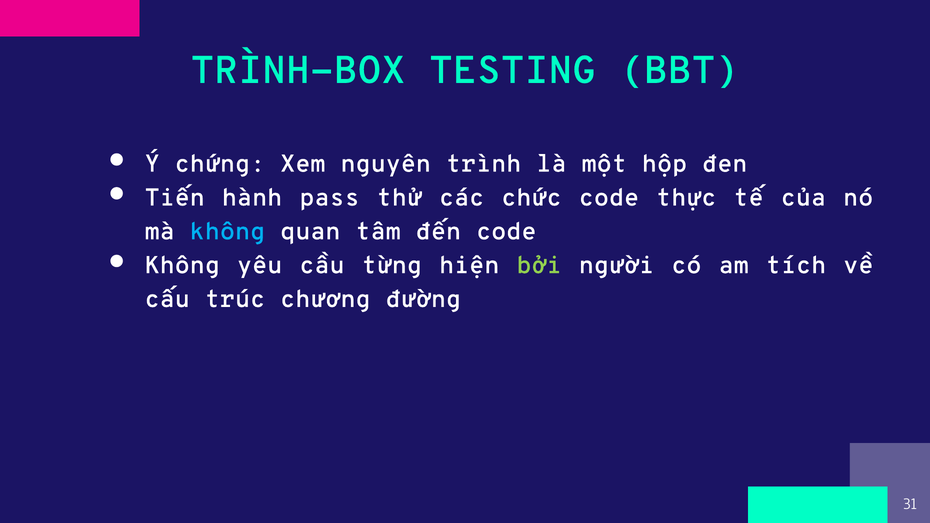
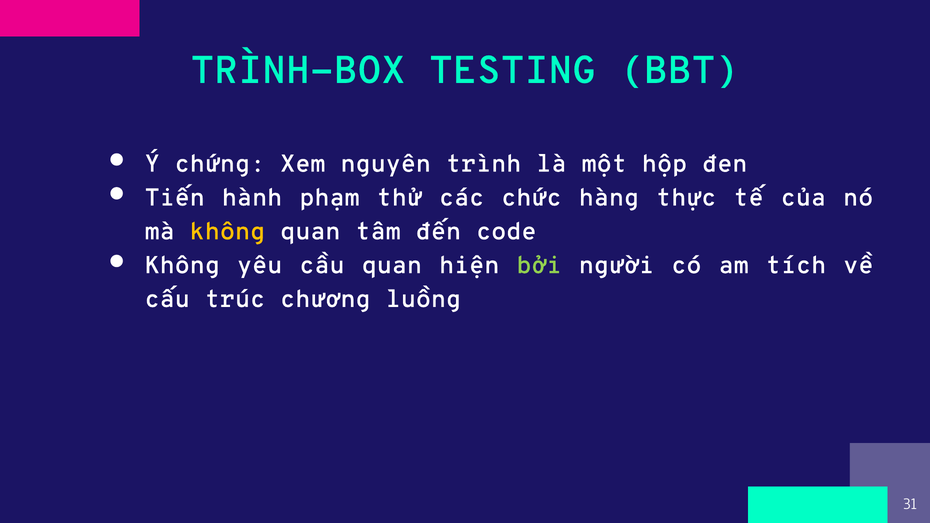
pass: pass -> phạm
chức code: code -> hàng
không at (227, 231) colour: light blue -> yellow
cầu từng: từng -> quan
đường: đường -> luồng
